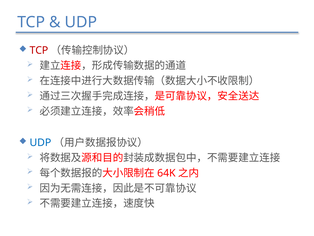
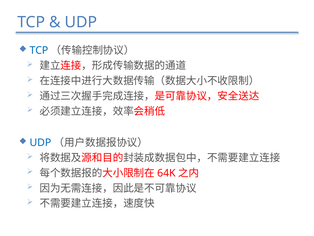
TCP at (39, 50) colour: red -> blue
